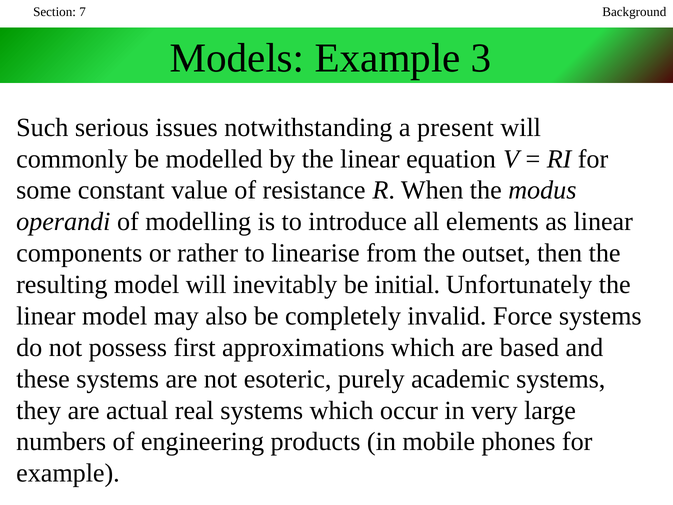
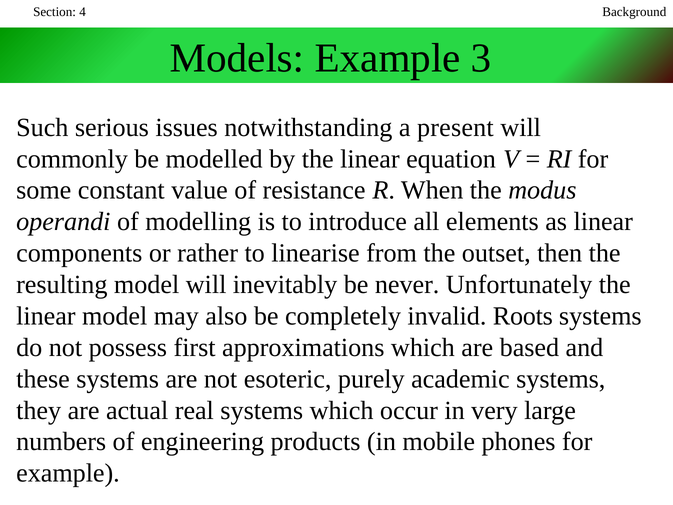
7: 7 -> 4
initial: initial -> never
Force: Force -> Roots
